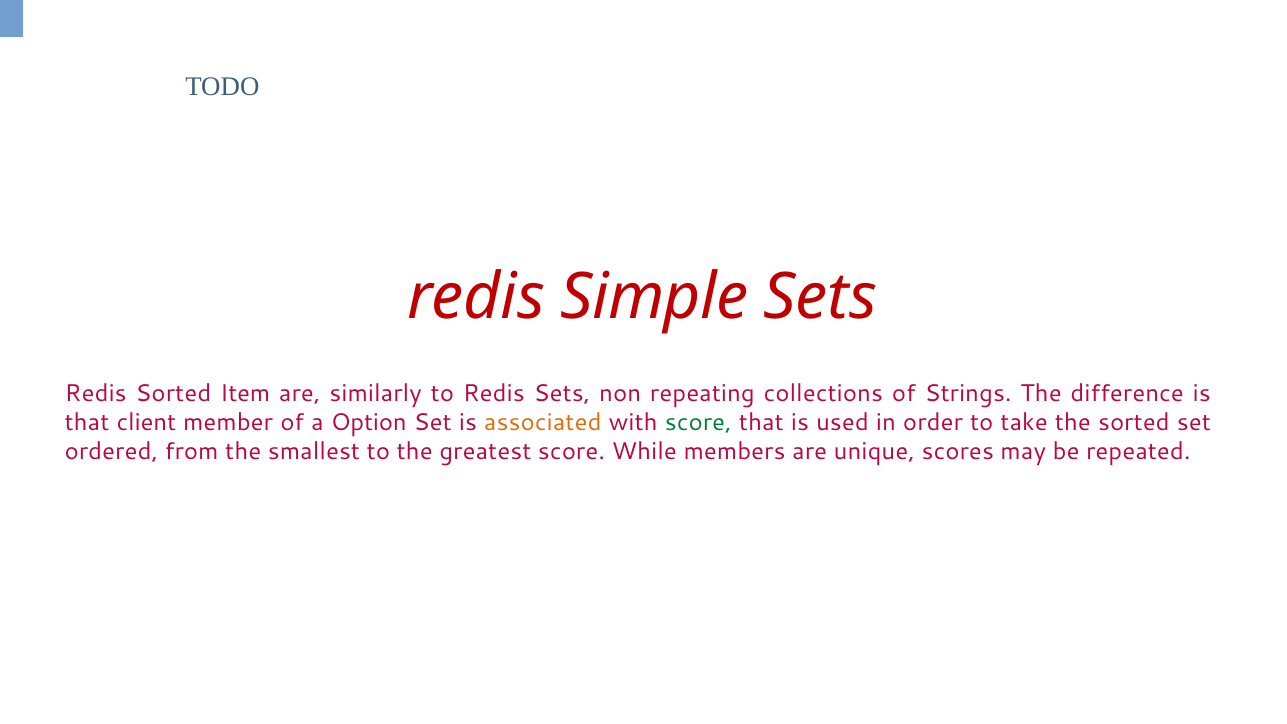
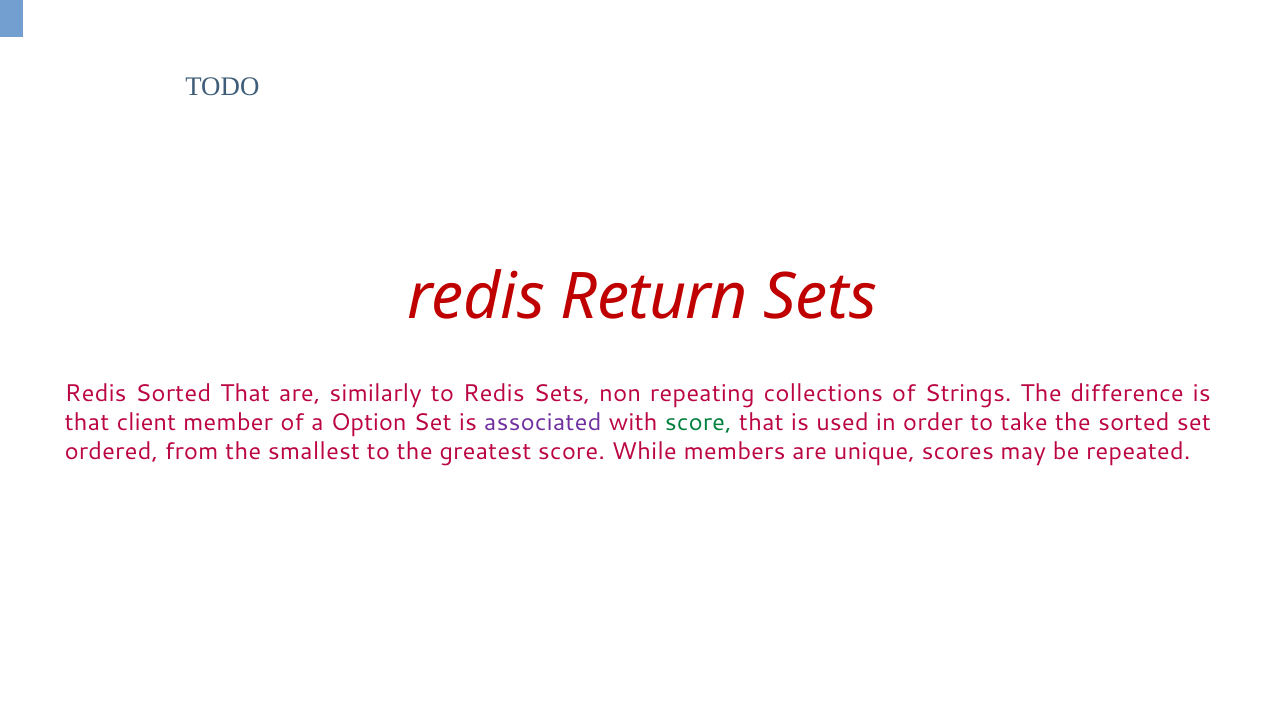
Simple: Simple -> Return
Sorted Item: Item -> That
associated colour: orange -> purple
